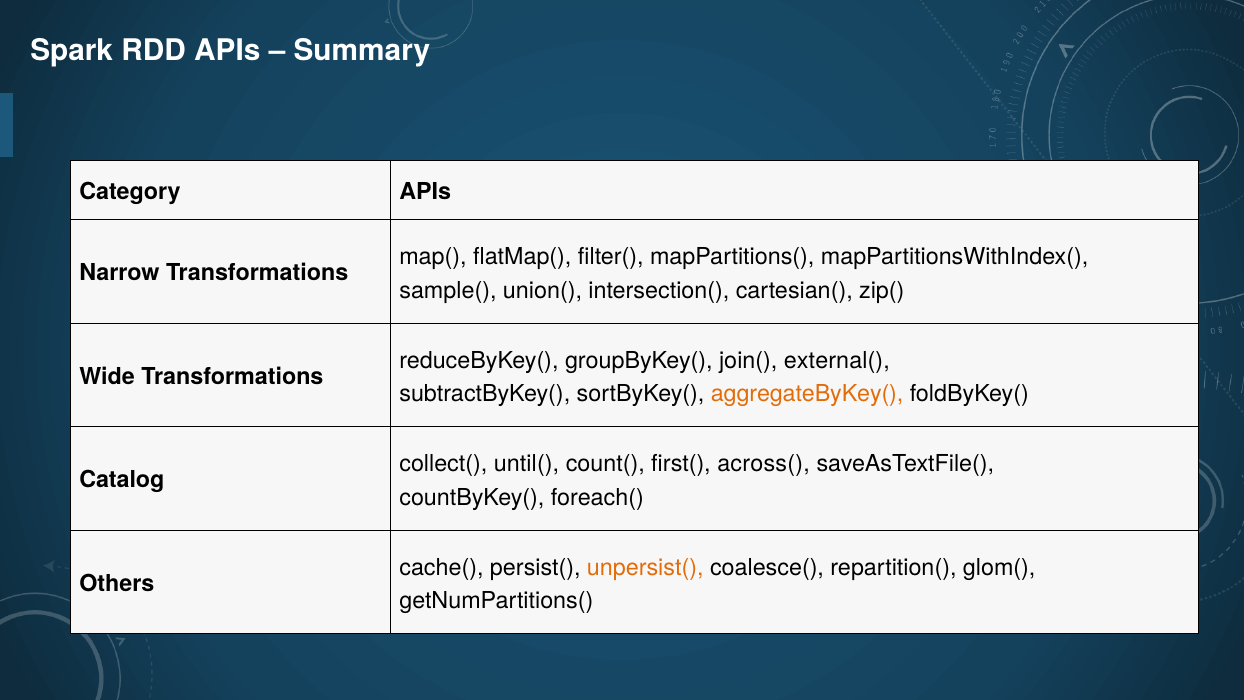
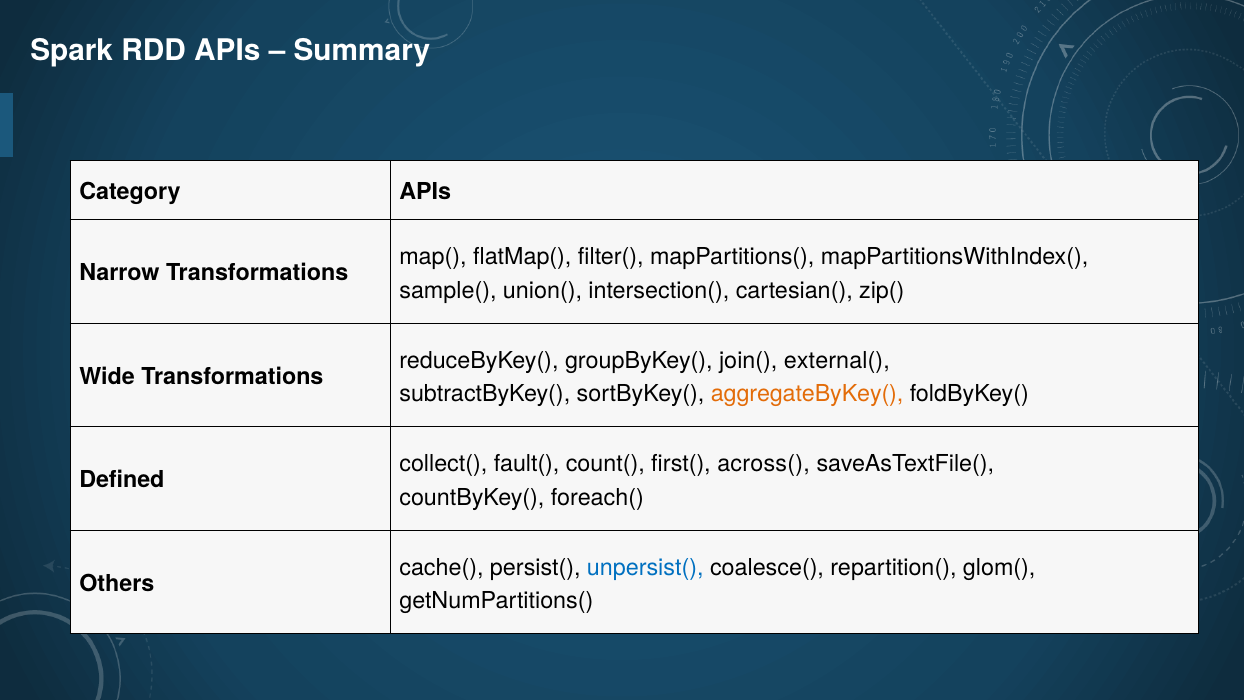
until(: until( -> fault(
Catalog: Catalog -> Defined
unpersist( colour: orange -> blue
